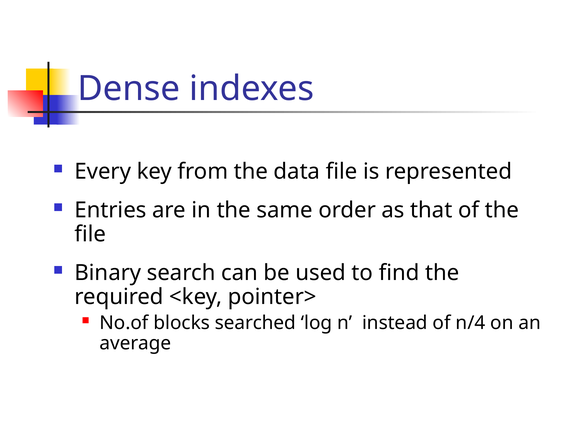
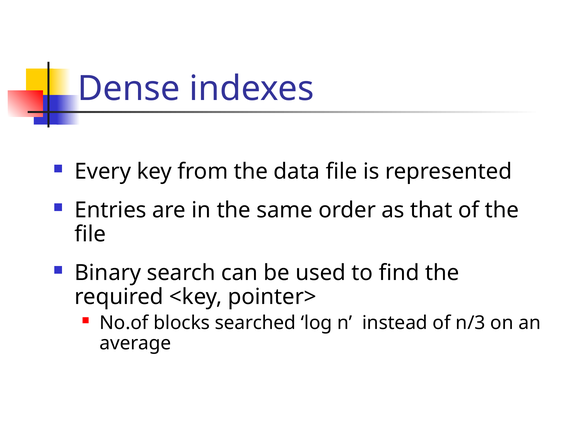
n/4: n/4 -> n/3
